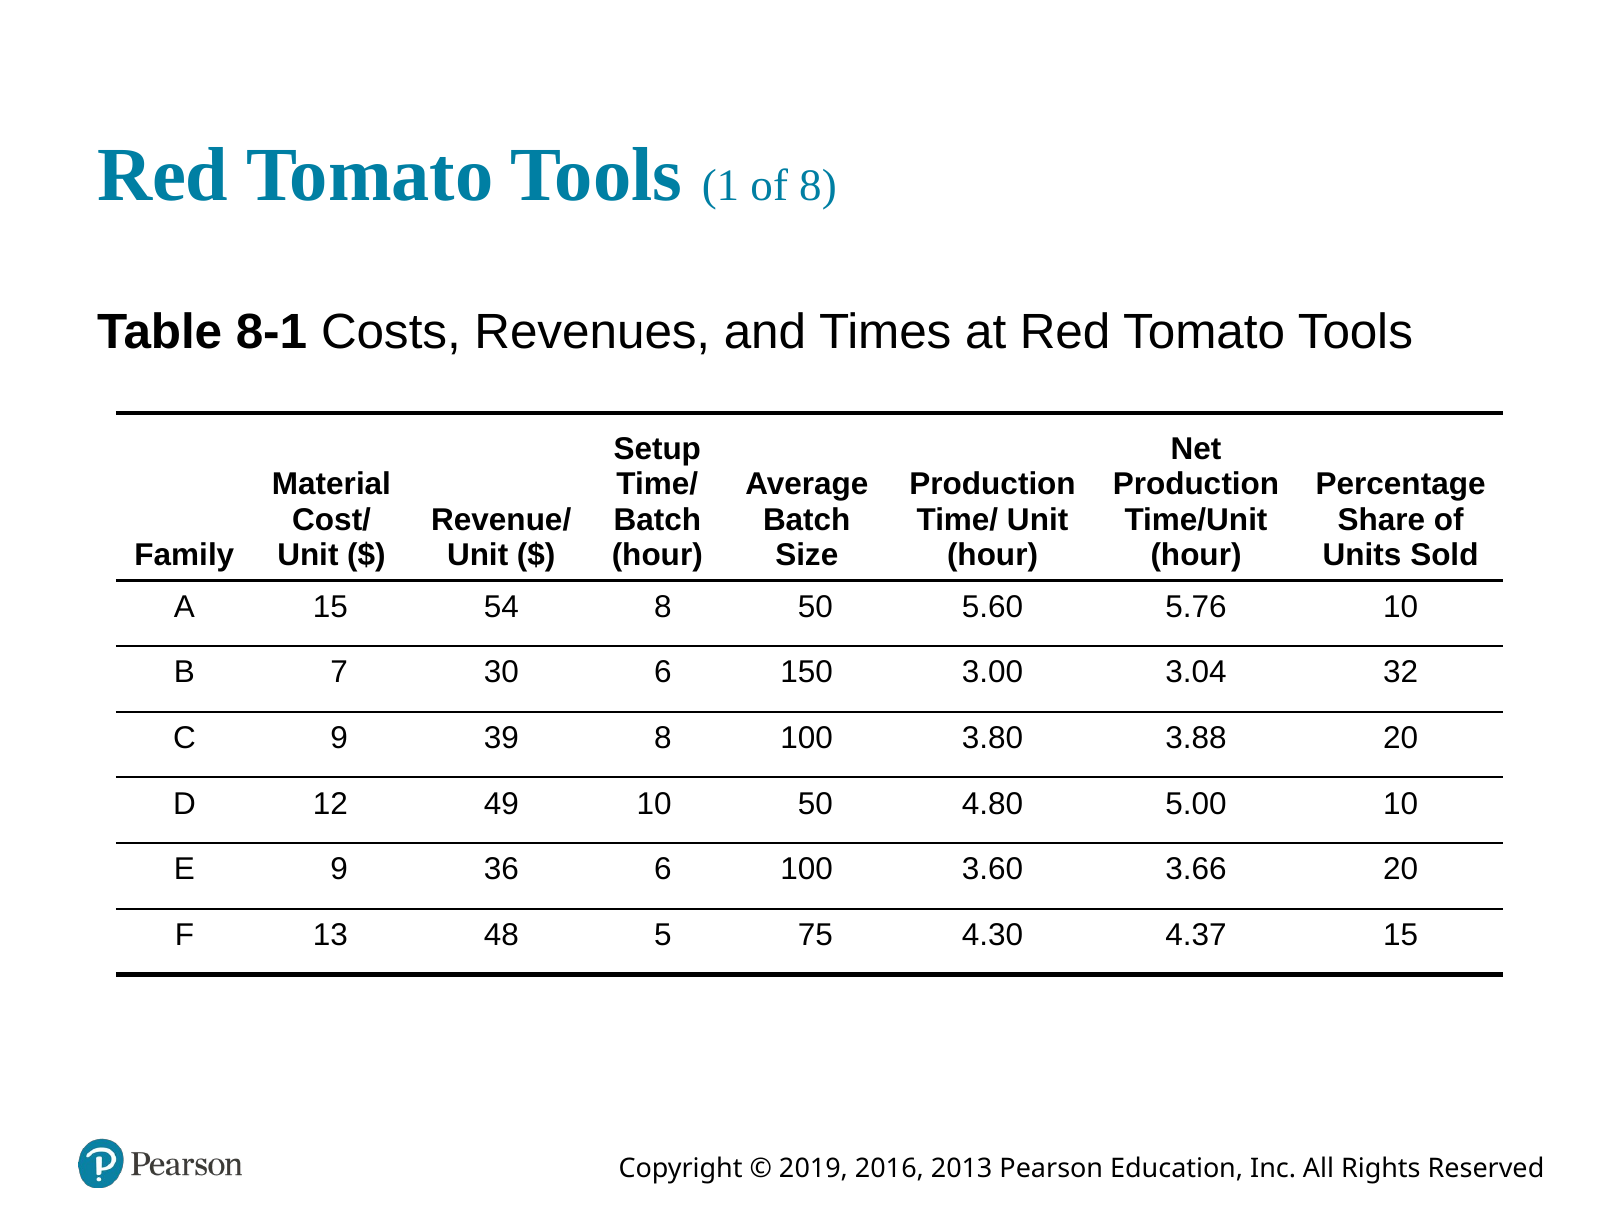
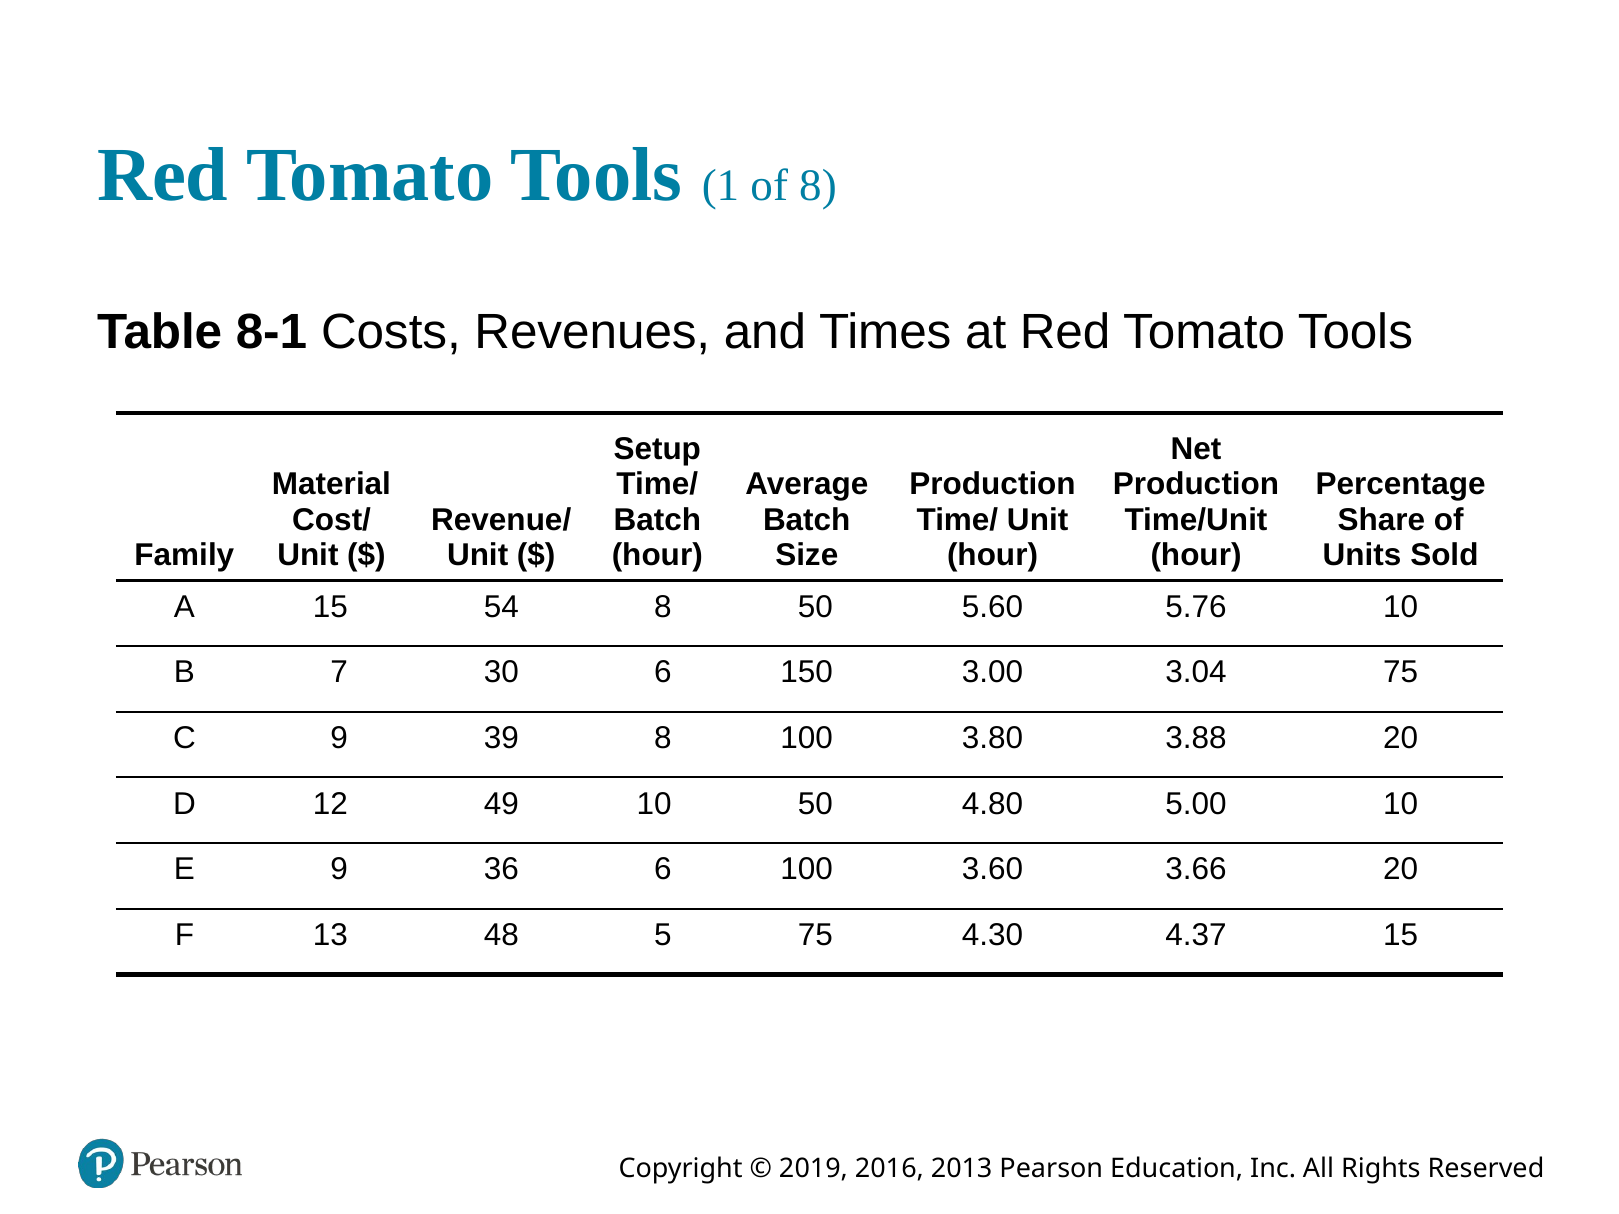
3.04 32: 32 -> 75
